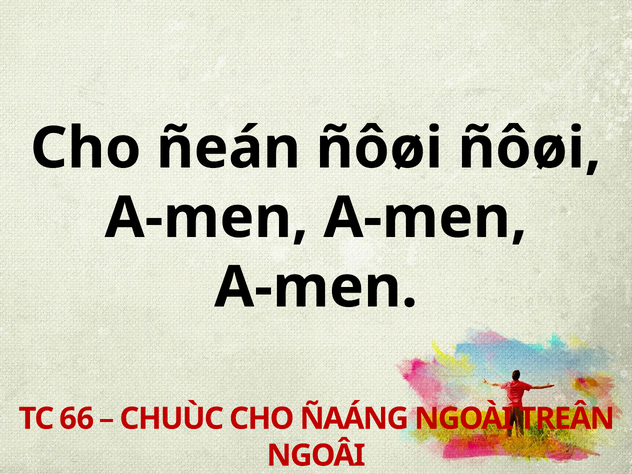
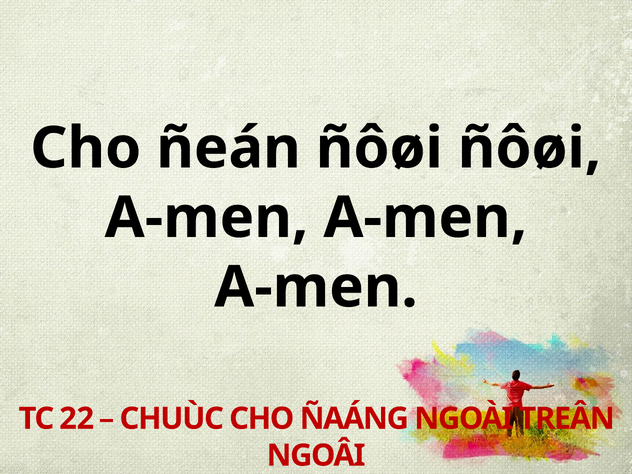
66: 66 -> 22
